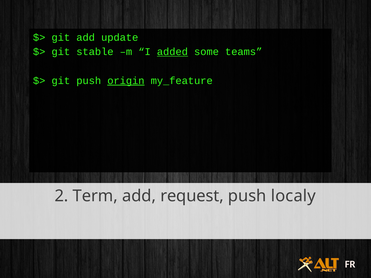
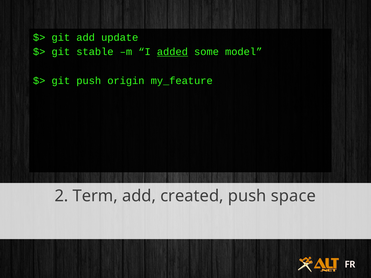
teams: teams -> model
origin underline: present -> none
request: request -> created
localy: localy -> space
